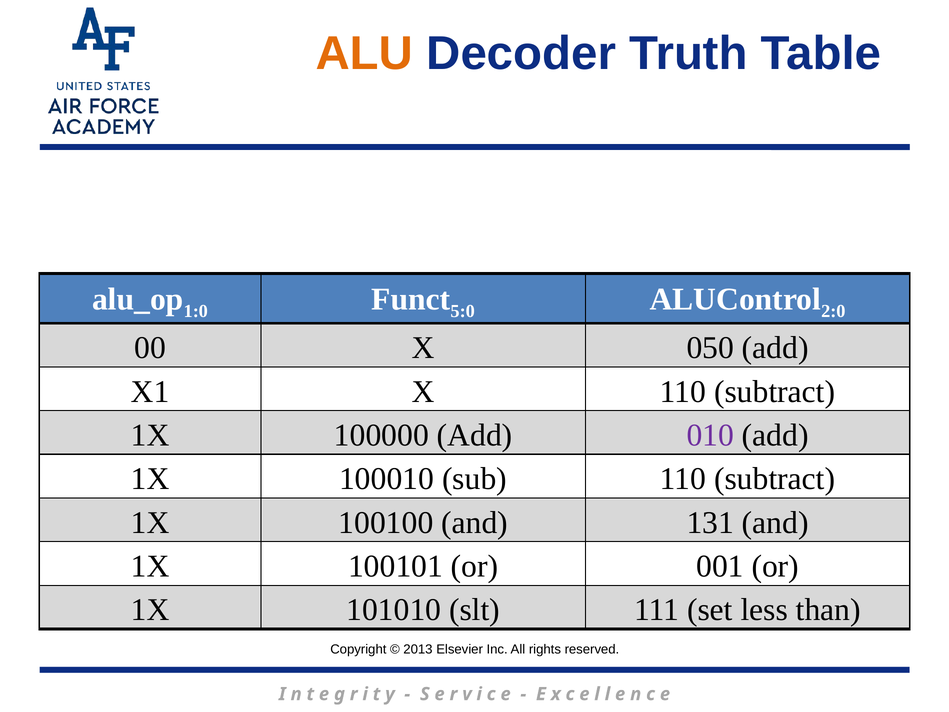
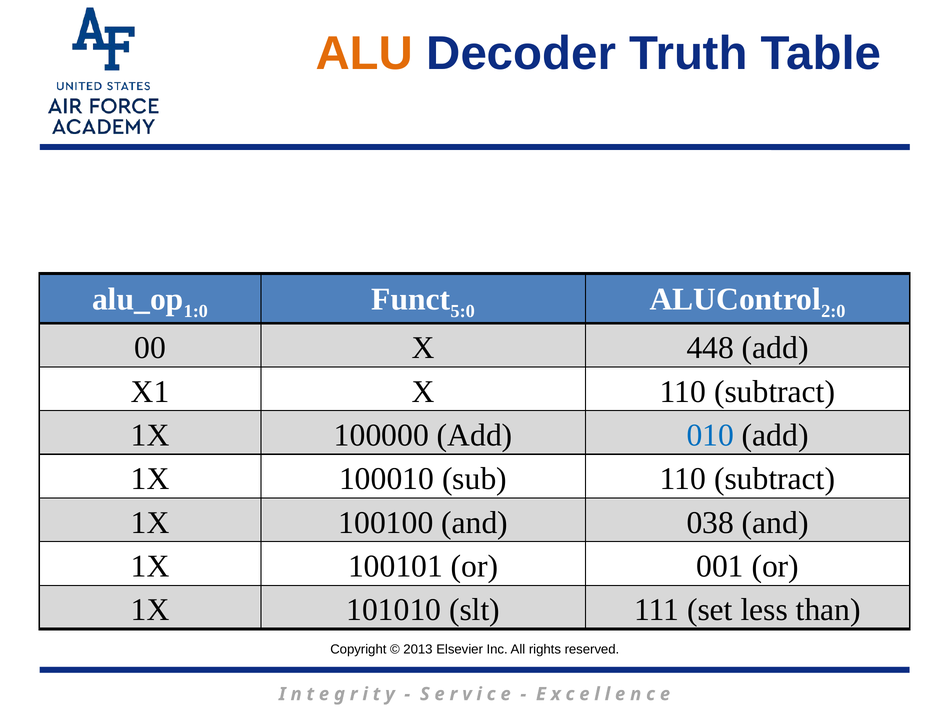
050: 050 -> 448
010 colour: purple -> blue
131: 131 -> 038
